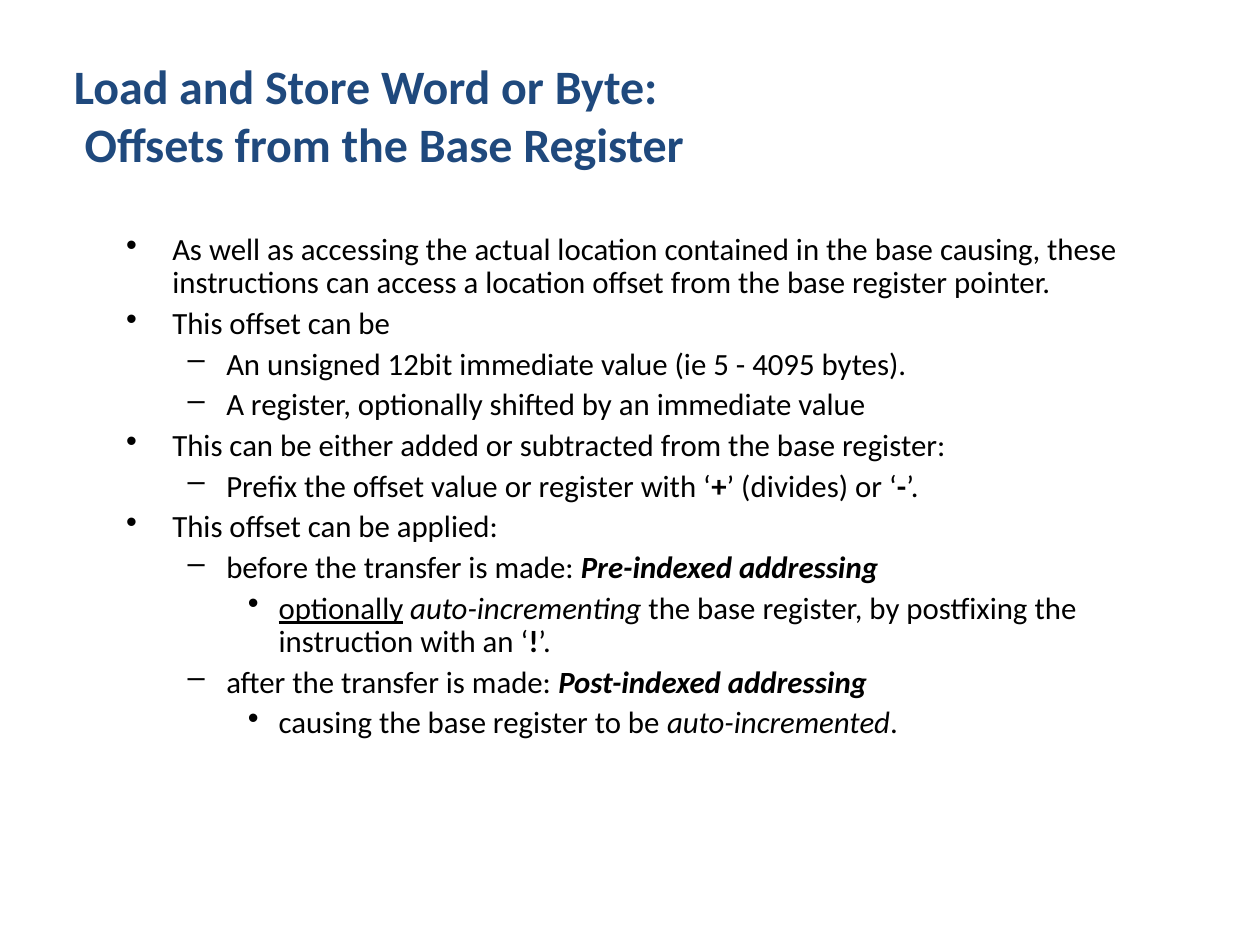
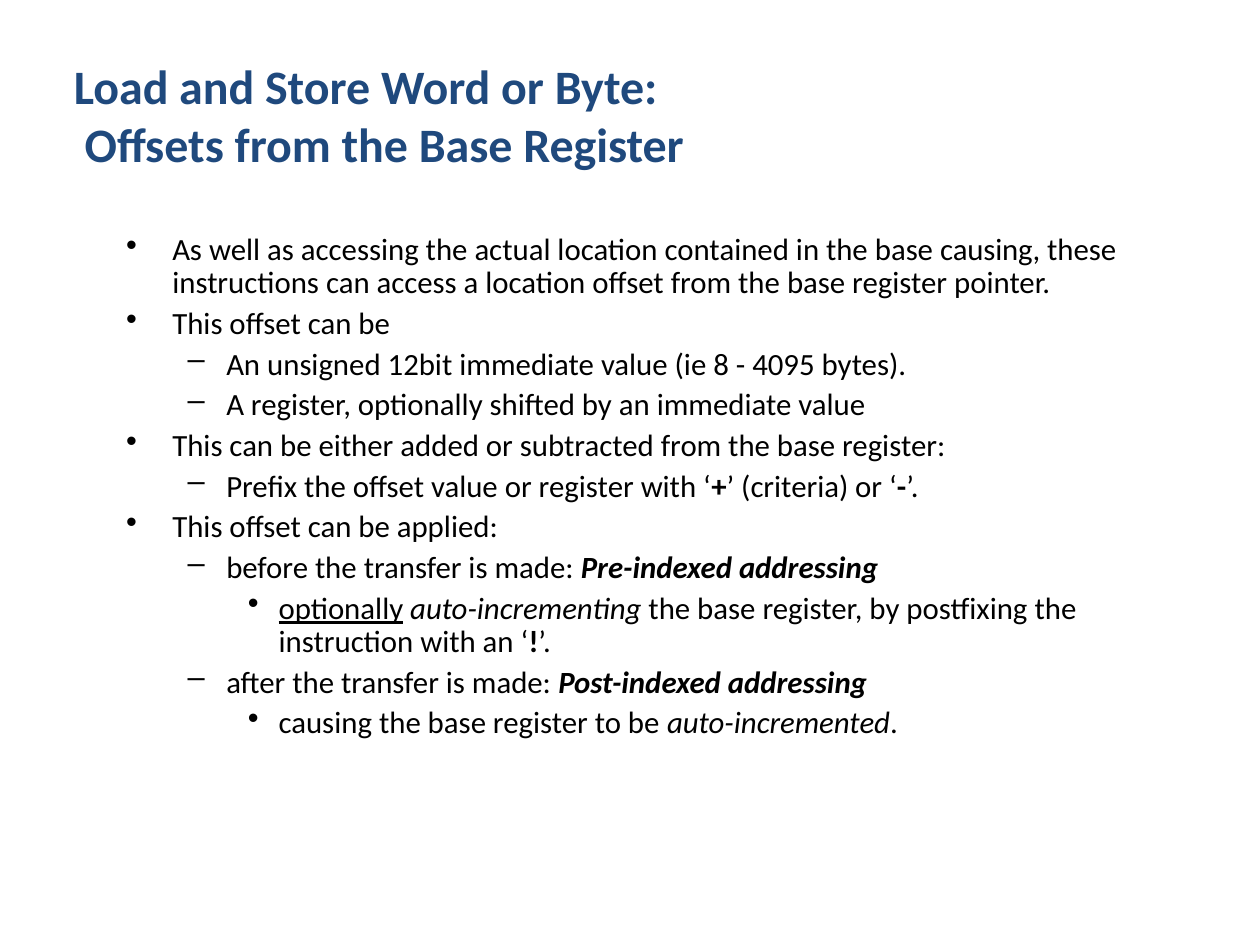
5: 5 -> 8
divides: divides -> criteria
